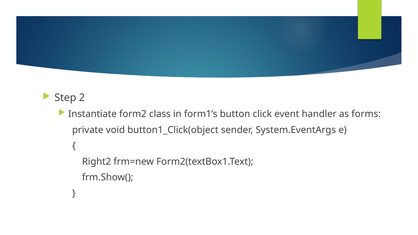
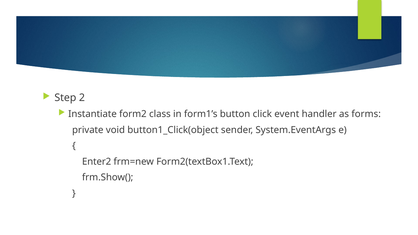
Right2: Right2 -> Enter2
